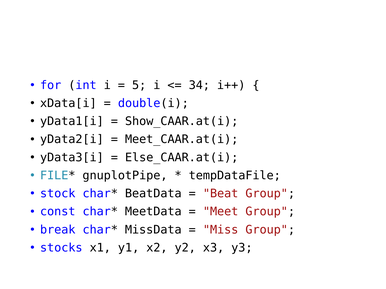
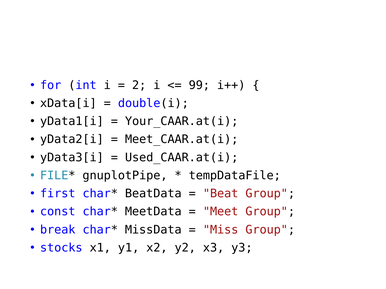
5: 5 -> 2
34: 34 -> 99
Show_CAAR.at(i: Show_CAAR.at(i -> Your_CAAR.at(i
Else_CAAR.at(i: Else_CAAR.at(i -> Used_CAAR.at(i
stock: stock -> first
